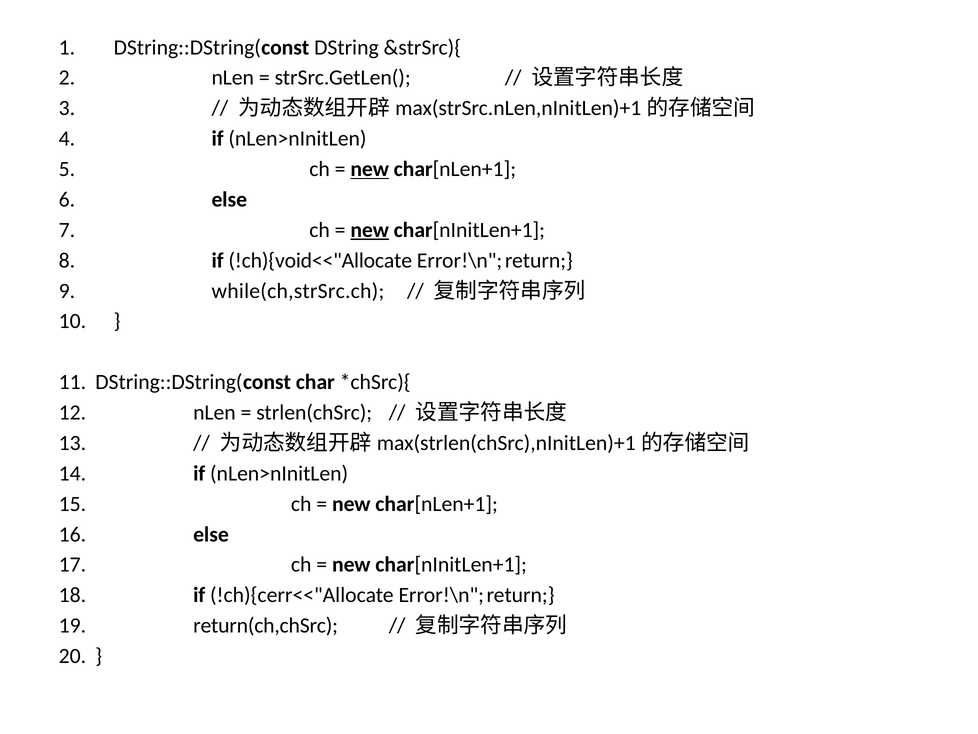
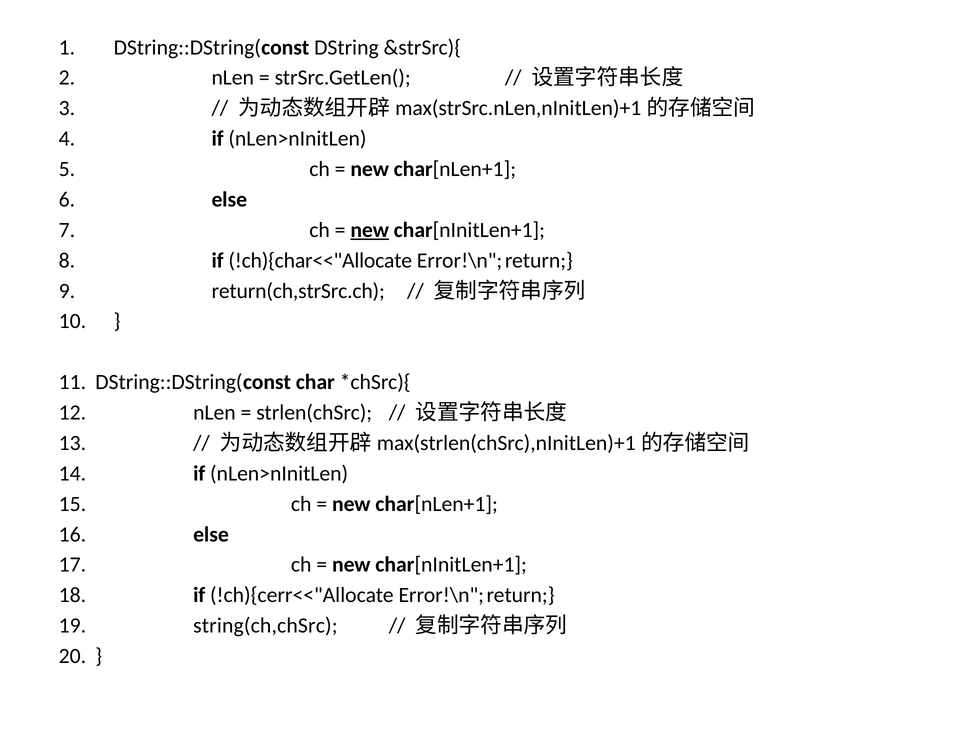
new at (370, 169) underline: present -> none
!ch){void<<"Allocate: !ch){void<<"Allocate -> !ch){char<<"Allocate
while(ch,strSrc.ch: while(ch,strSrc.ch -> return(ch,strSrc.ch
return(ch,chSrc: return(ch,chSrc -> string(ch,chSrc
